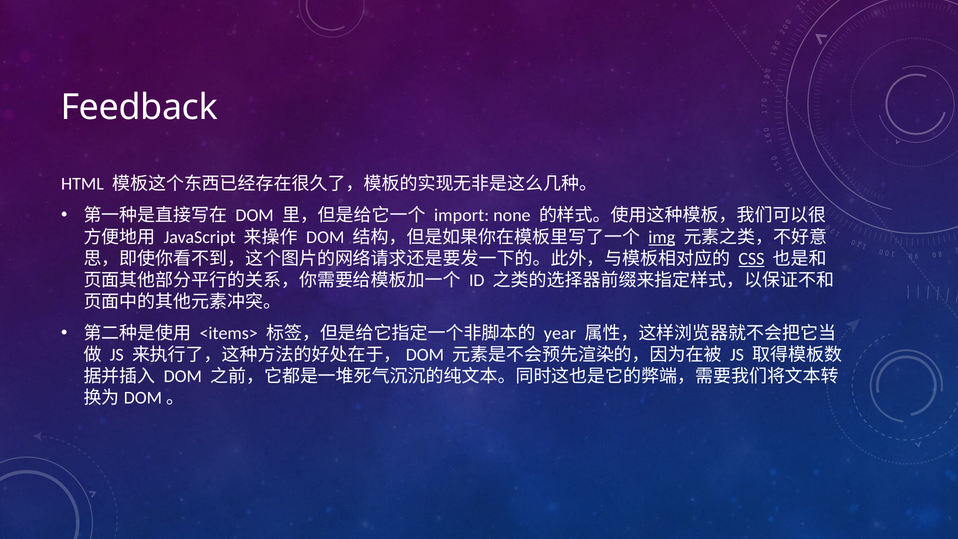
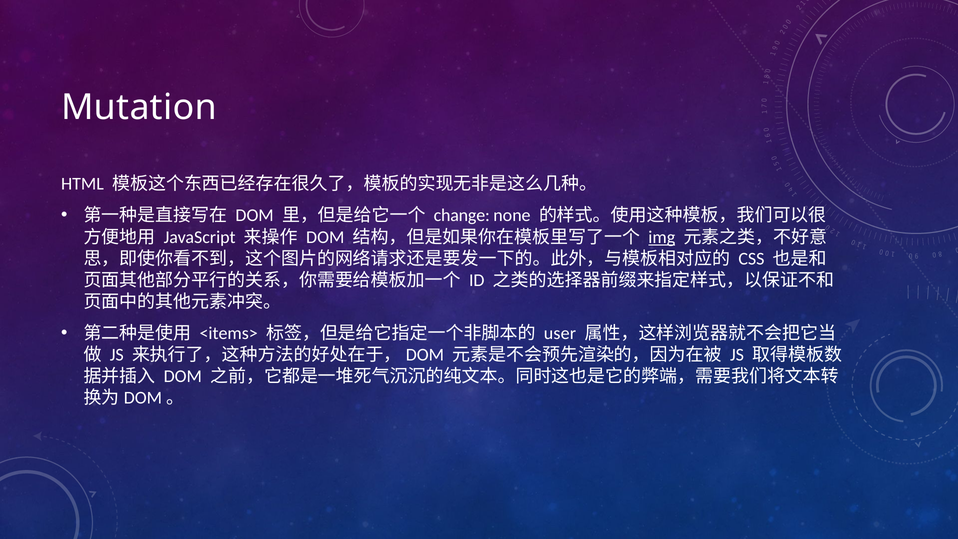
Feedback: Feedback -> Mutation
import: import -> change
CSS underline: present -> none
year: year -> user
